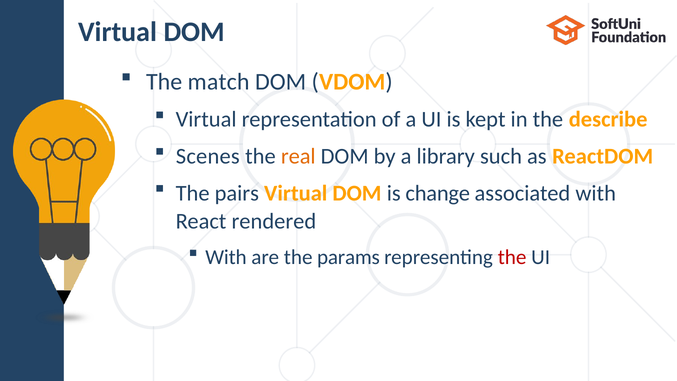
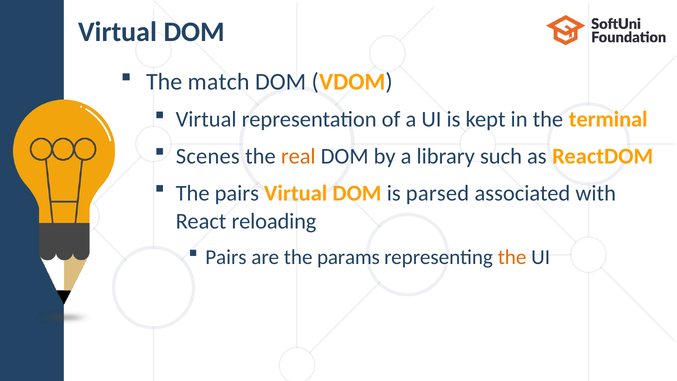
describe: describe -> terminal
change: change -> parsed
rendered: rendered -> reloading
With at (226, 257): With -> Pairs
the at (512, 257) colour: red -> orange
